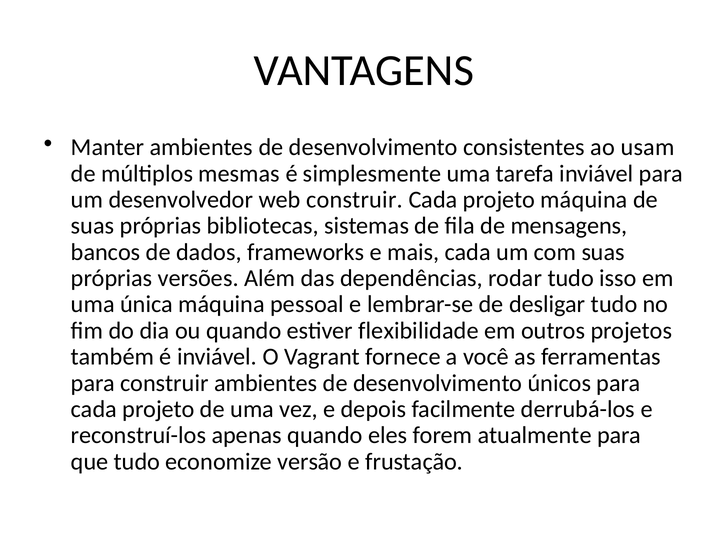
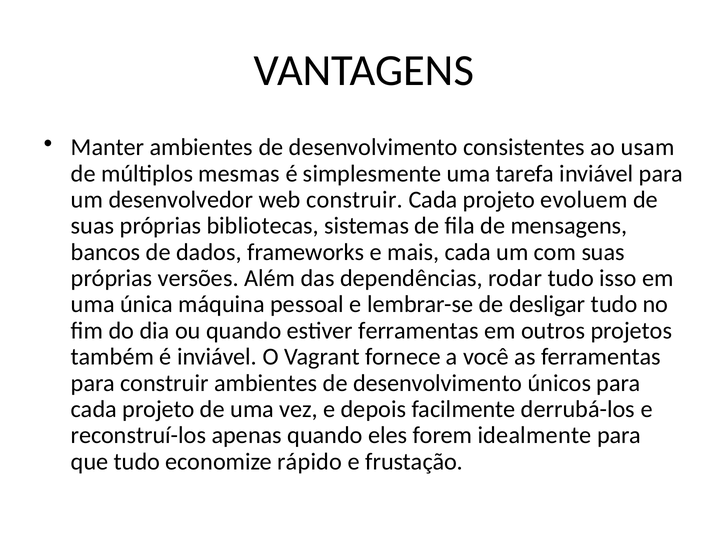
projeto máquina: máquina -> evoluem
estiver flexibilidade: flexibilidade -> ferramentas
atualmente: atualmente -> idealmente
versão: versão -> rápido
